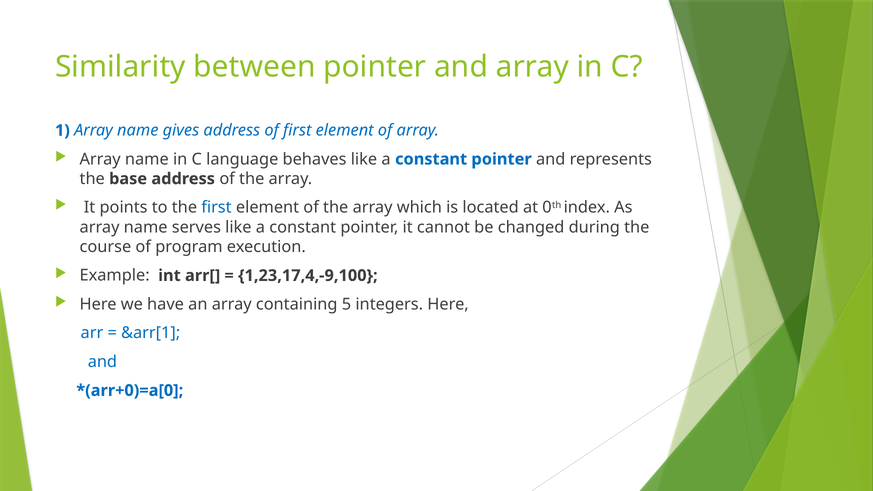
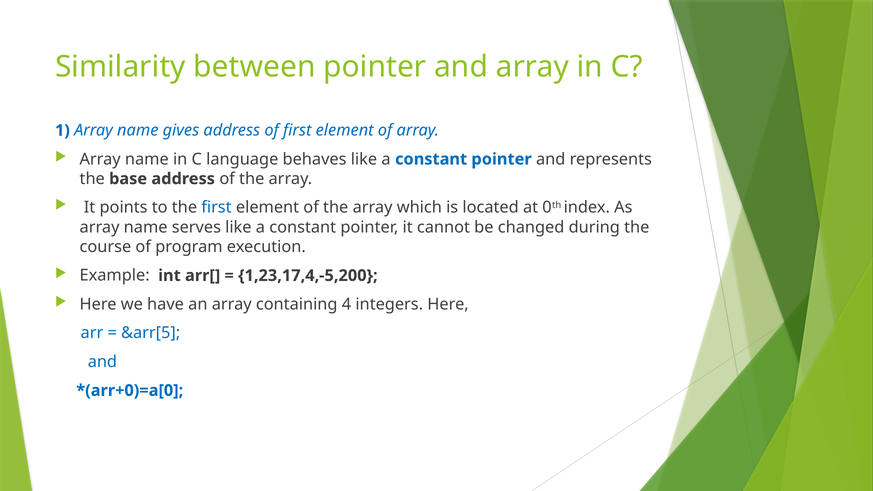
1,23,17,4,-9,100: 1,23,17,4,-9,100 -> 1,23,17,4,-5,200
5: 5 -> 4
&arr[1: &arr[1 -> &arr[5
